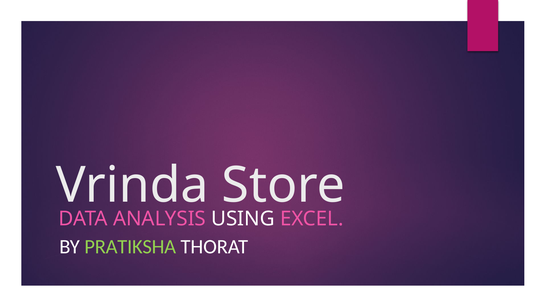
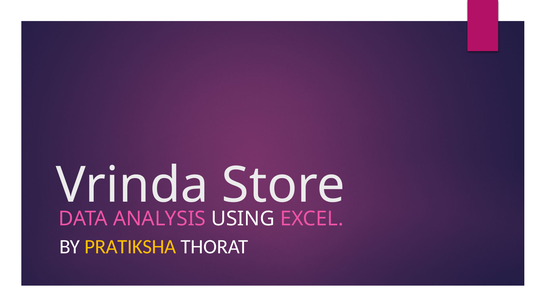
PRATIKSHA colour: light green -> yellow
